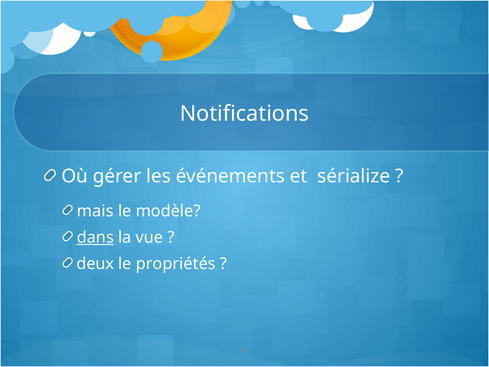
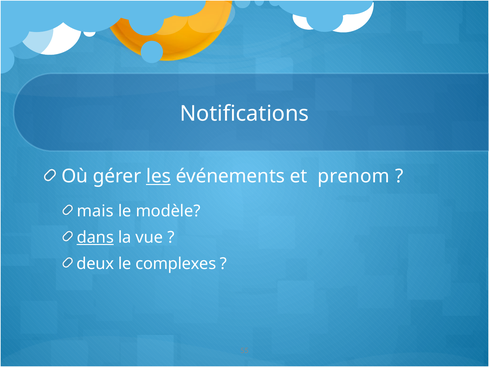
les underline: none -> present
sérialize: sérialize -> prenom
propriétés: propriétés -> complexes
